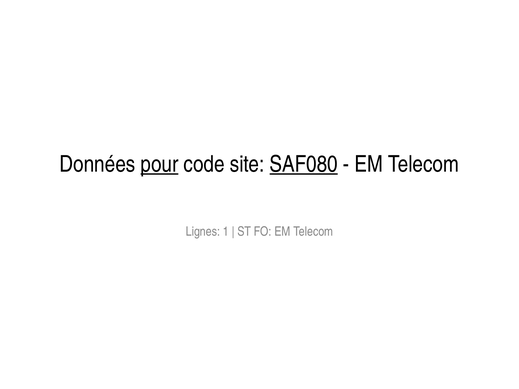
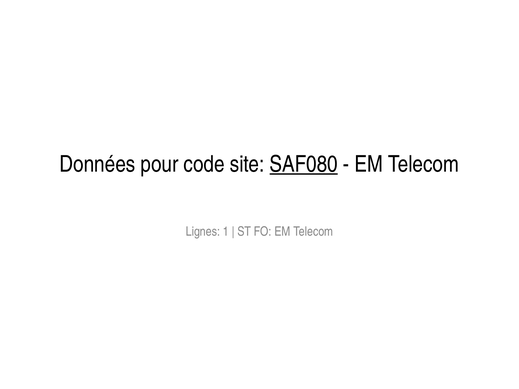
pour underline: present -> none
